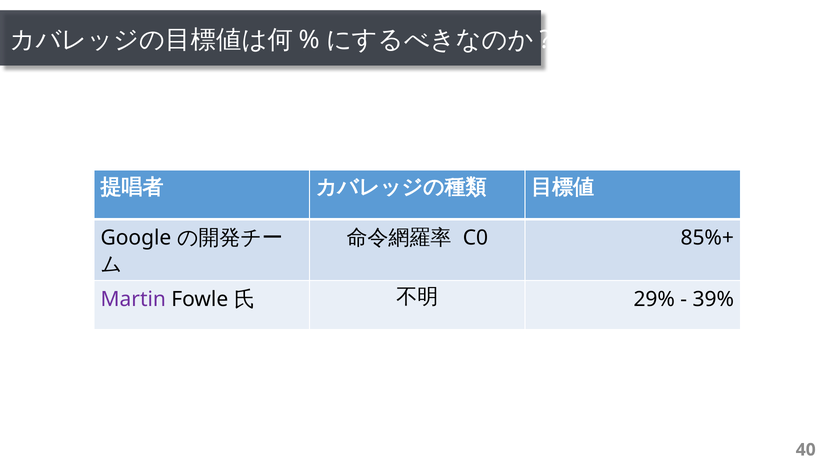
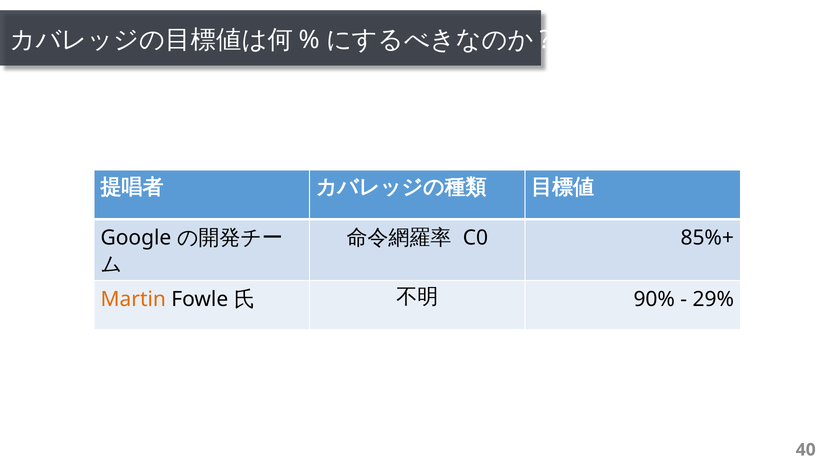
Martin colour: purple -> orange
29%: 29% -> 90%
39%: 39% -> 29%
